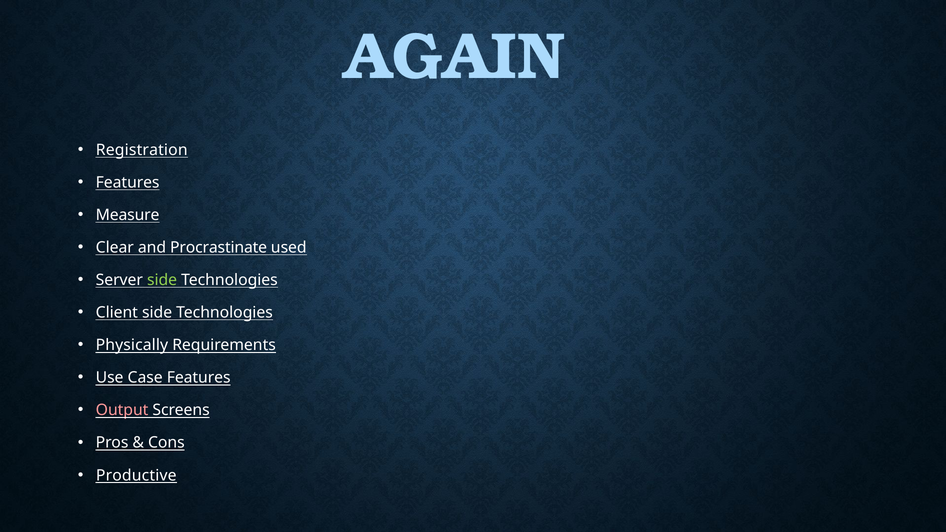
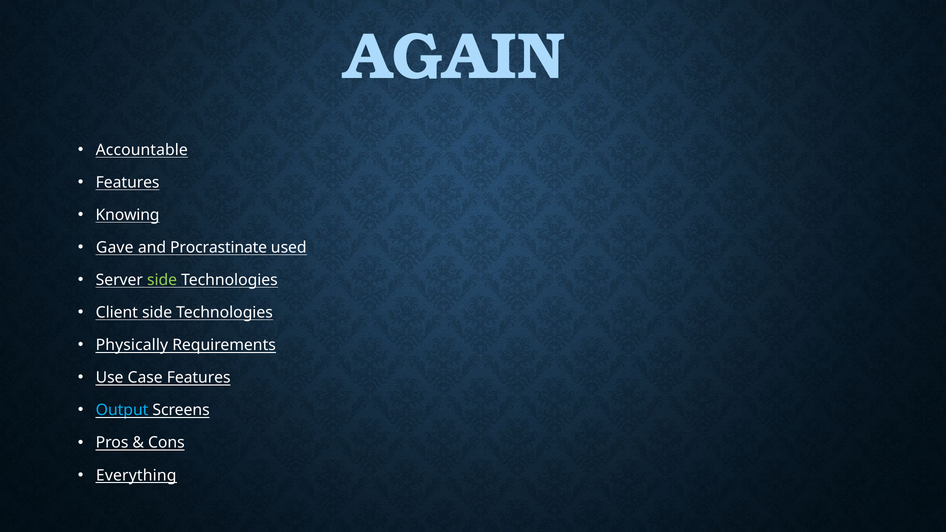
Registration: Registration -> Accountable
Measure: Measure -> Knowing
Clear: Clear -> Gave
Output colour: pink -> light blue
Productive: Productive -> Everything
